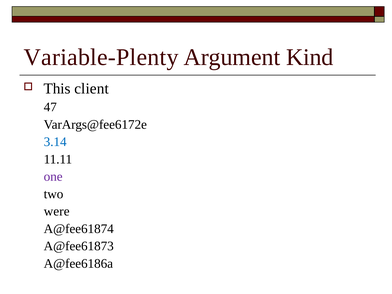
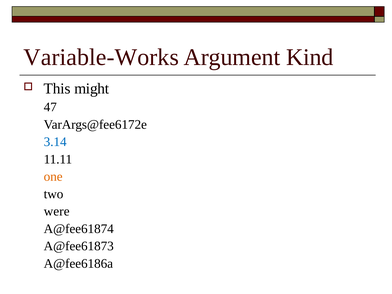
Variable-Plenty: Variable-Plenty -> Variable-Works
client: client -> might
one colour: purple -> orange
